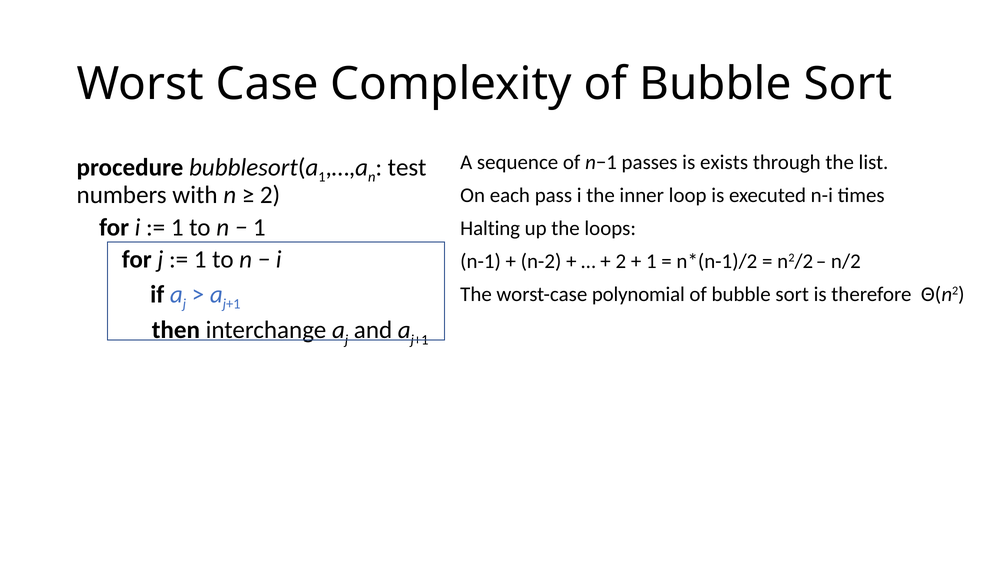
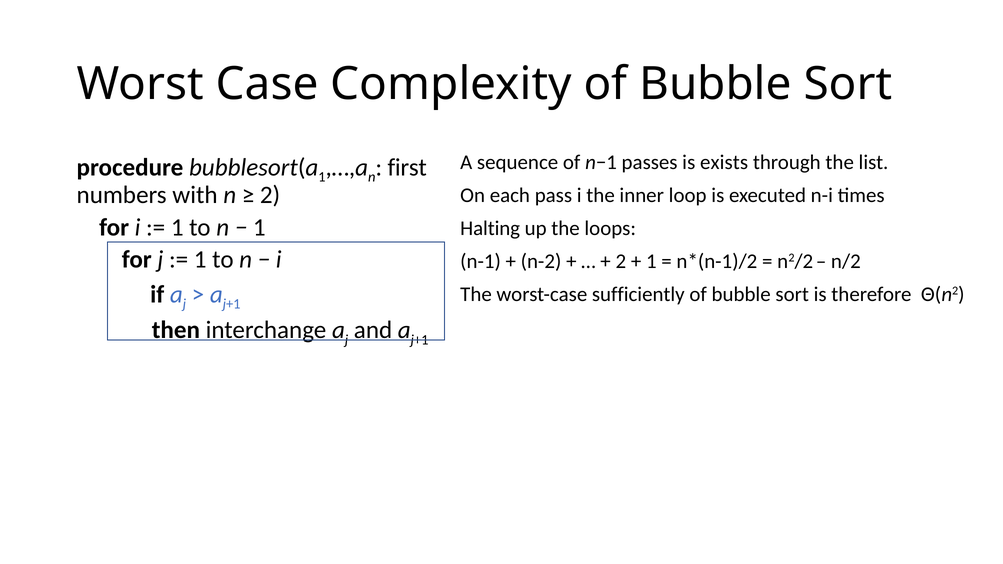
test: test -> first
polynomial: polynomial -> sufficiently
